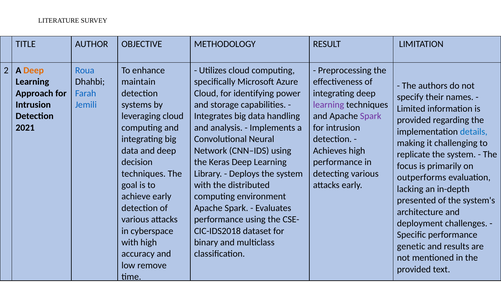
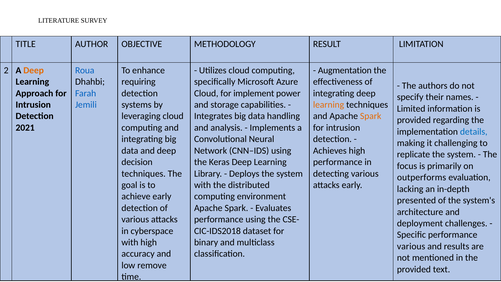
Preprocessing: Preprocessing -> Augmentation
maintain: maintain -> requiring
identifying: identifying -> implement
learning at (329, 105) colour: purple -> orange
Spark at (371, 116) colour: purple -> orange
genetic at (411, 246): genetic -> various
